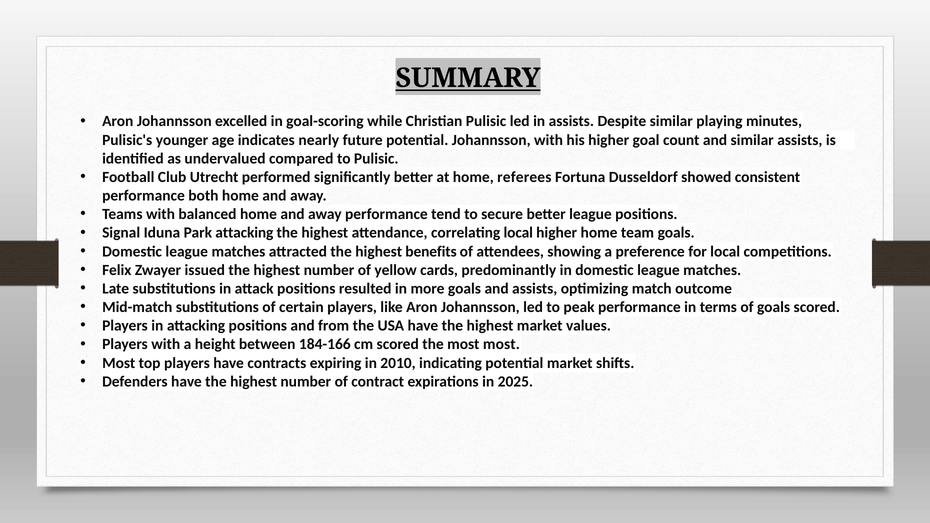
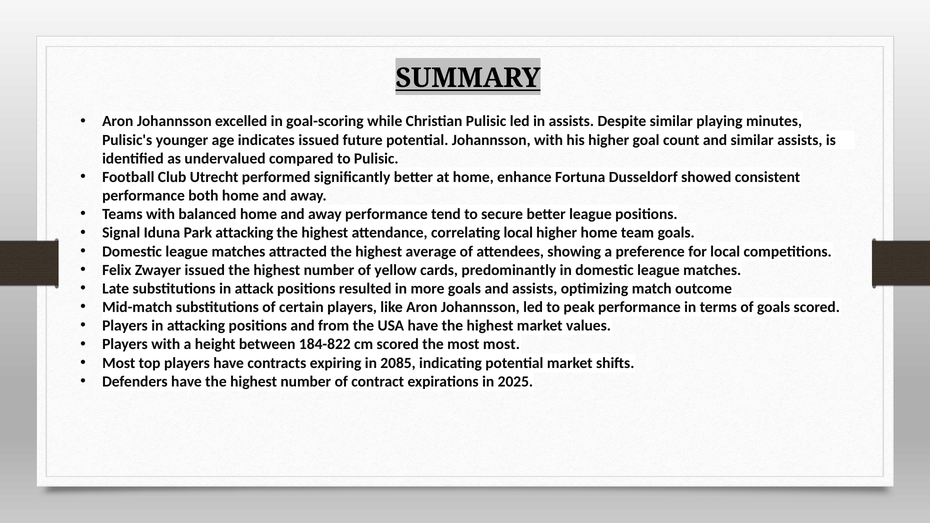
indicates nearly: nearly -> issued
referees: referees -> enhance
benefits: benefits -> average
184-166: 184-166 -> 184-822
2010: 2010 -> 2085
